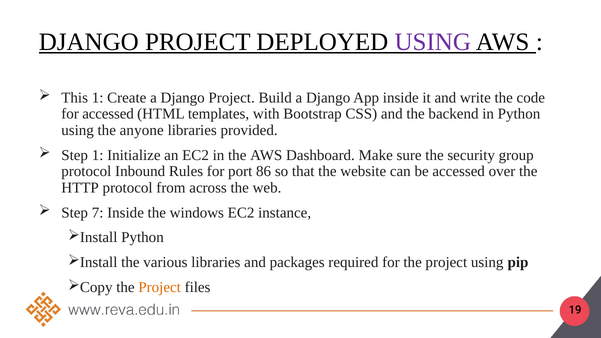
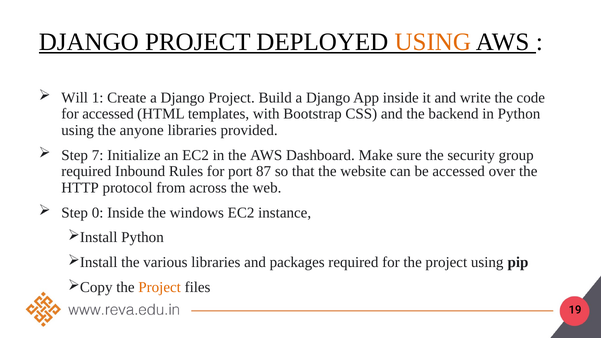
USING at (433, 42) colour: purple -> orange
This: This -> Will
Step 1: 1 -> 7
protocol at (86, 171): protocol -> required
86: 86 -> 87
7: 7 -> 0
